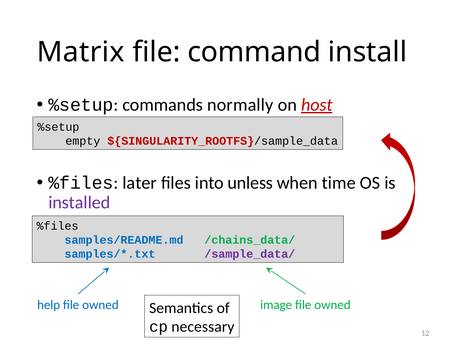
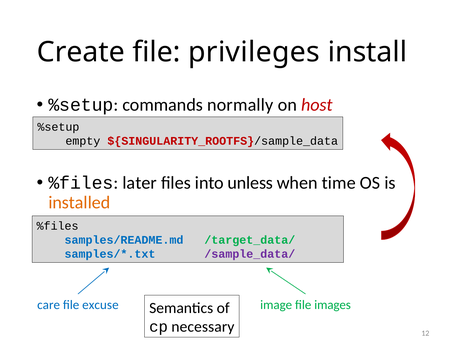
Matrix: Matrix -> Create
command: command -> privileges
host underline: present -> none
installed colour: purple -> orange
/chains_data/: /chains_data/ -> /target_data/
help: help -> care
owned at (100, 305): owned -> excuse
image file owned: owned -> images
